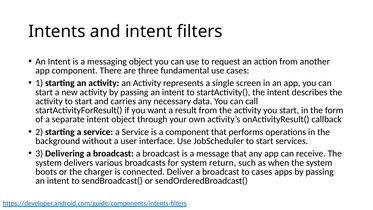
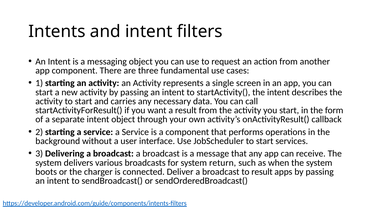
to cases: cases -> result
